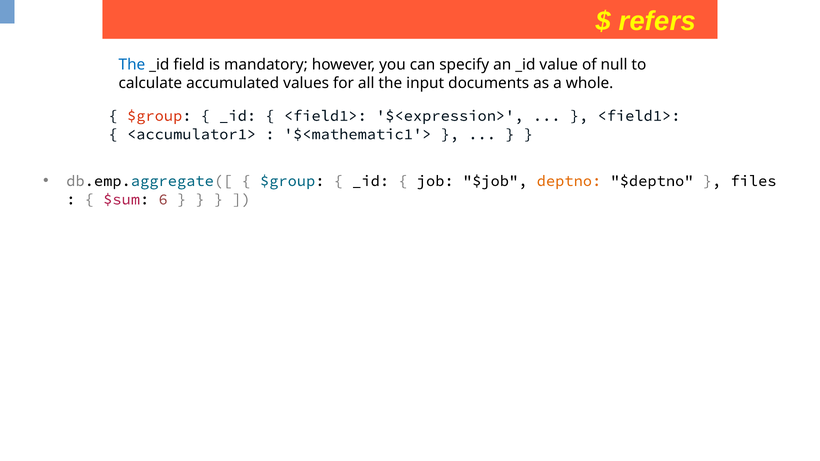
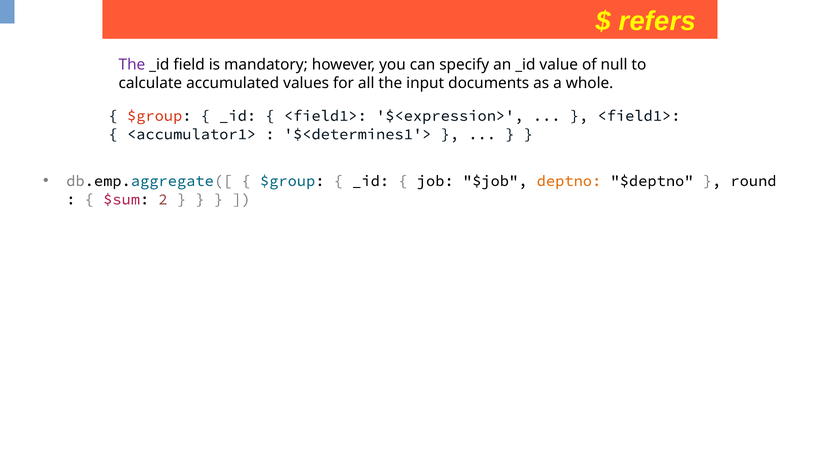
The at (132, 65) colour: blue -> purple
$<mathematic1'>: $<mathematic1'> -> $<determines1'>
files: files -> round
6: 6 -> 2
